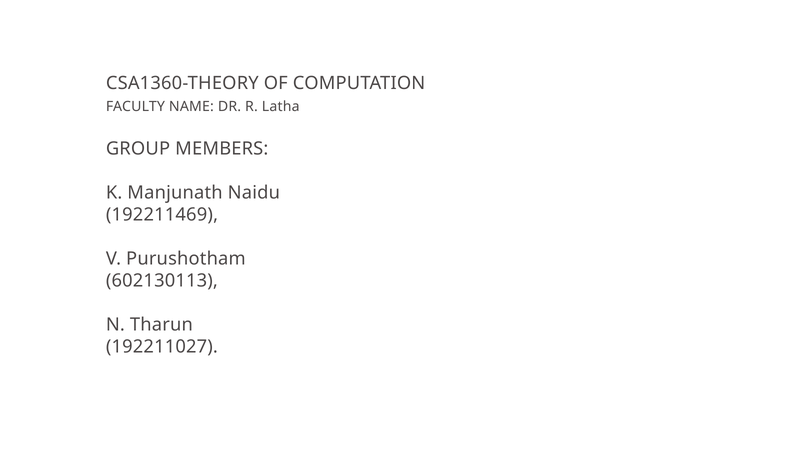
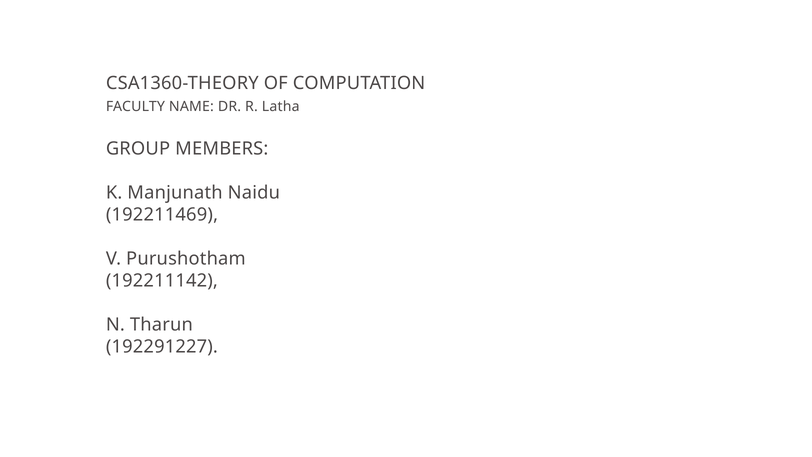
602130113: 602130113 -> 192211142
192211027: 192211027 -> 192291227
